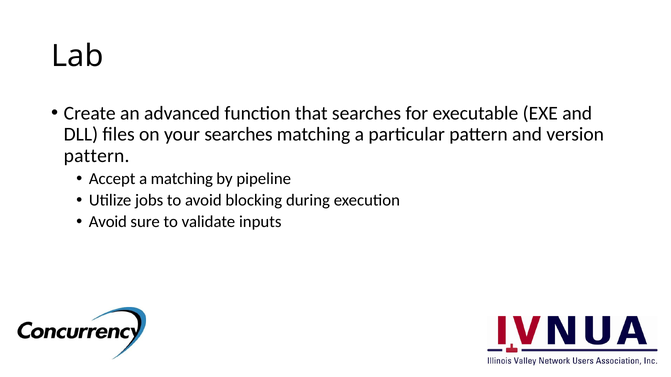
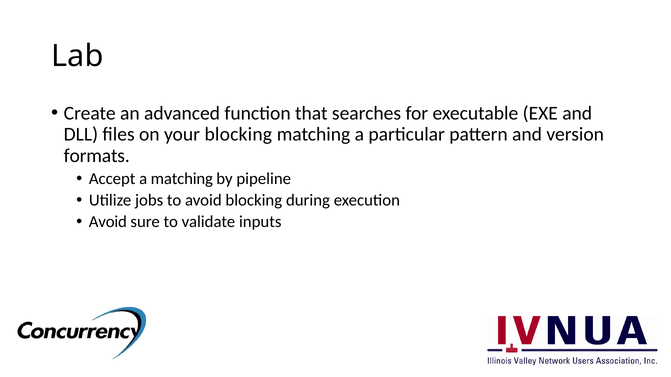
your searches: searches -> blocking
pattern at (97, 156): pattern -> formats
